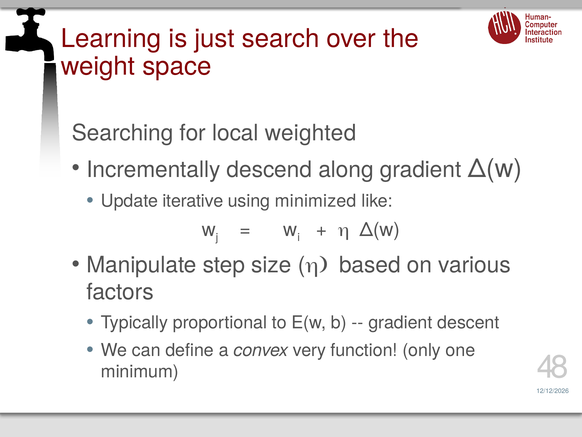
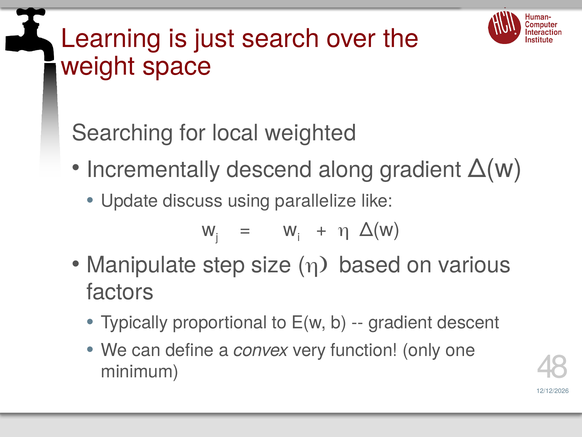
iterative: iterative -> discuss
minimized: minimized -> parallelize
